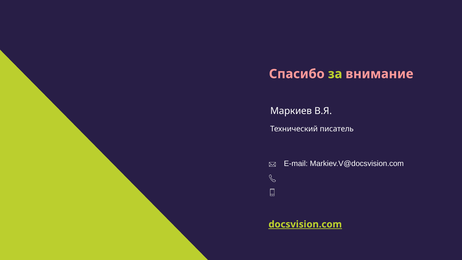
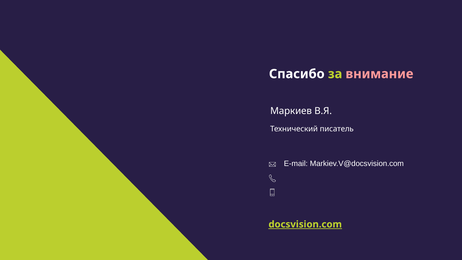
Спасибо colour: pink -> white
